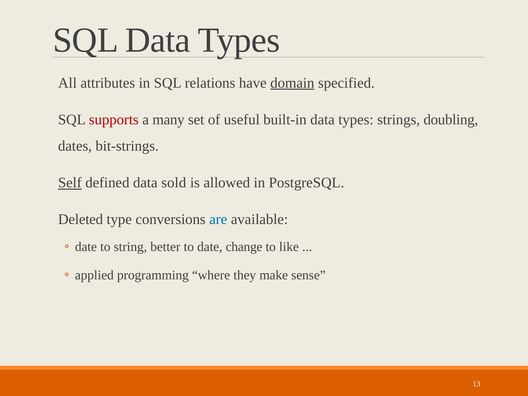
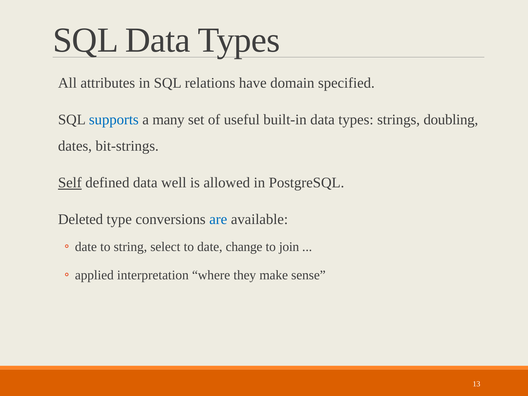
domain underline: present -> none
supports colour: red -> blue
sold: sold -> well
better: better -> select
like: like -> join
programming: programming -> interpretation
